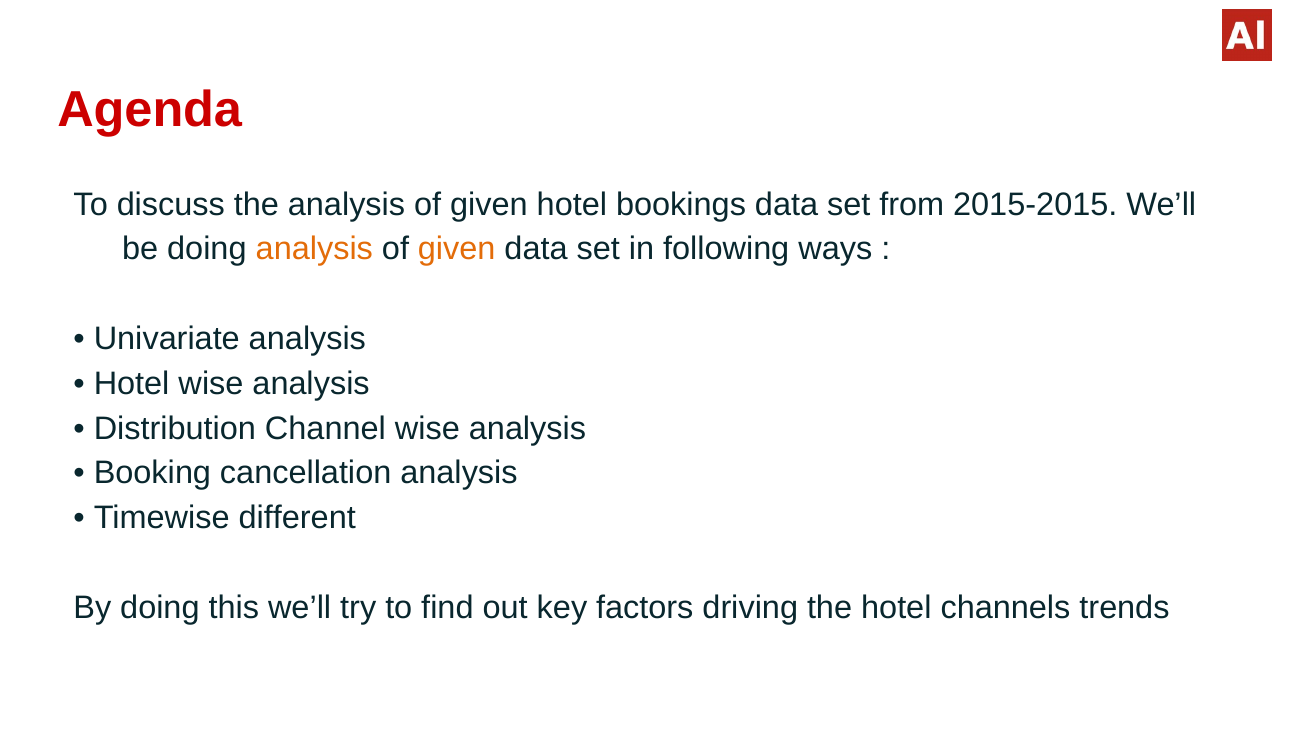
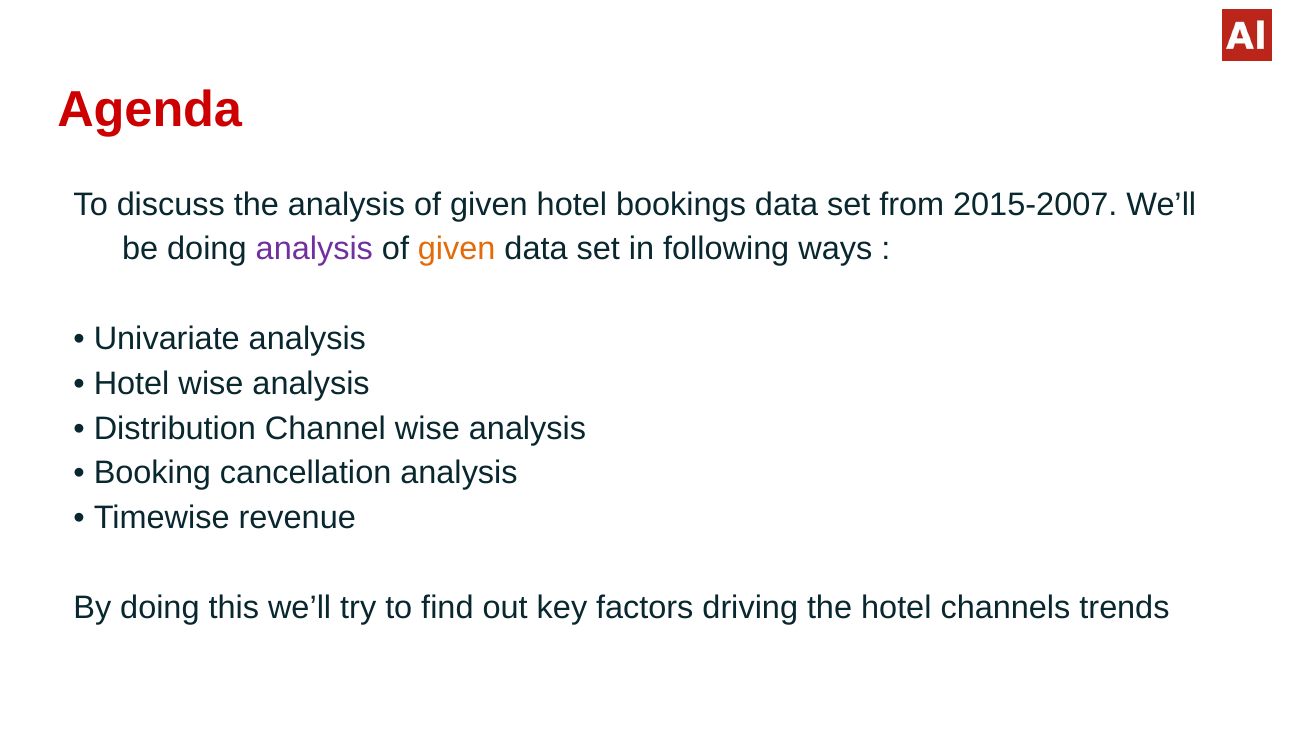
2015-2015: 2015-2015 -> 2015-2007
analysis at (314, 249) colour: orange -> purple
different: different -> revenue
